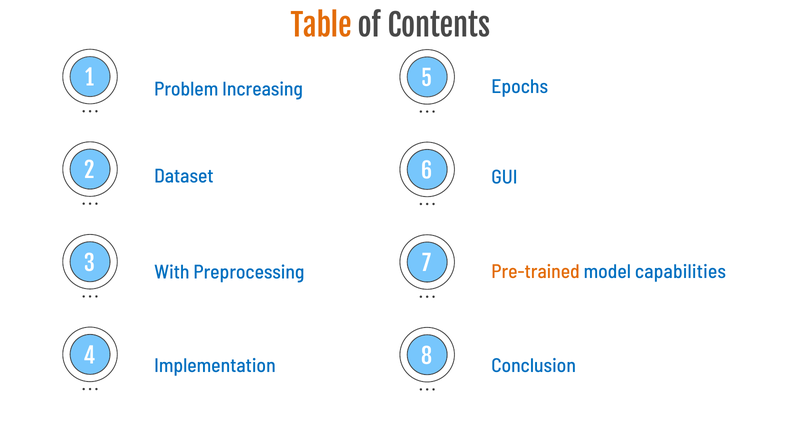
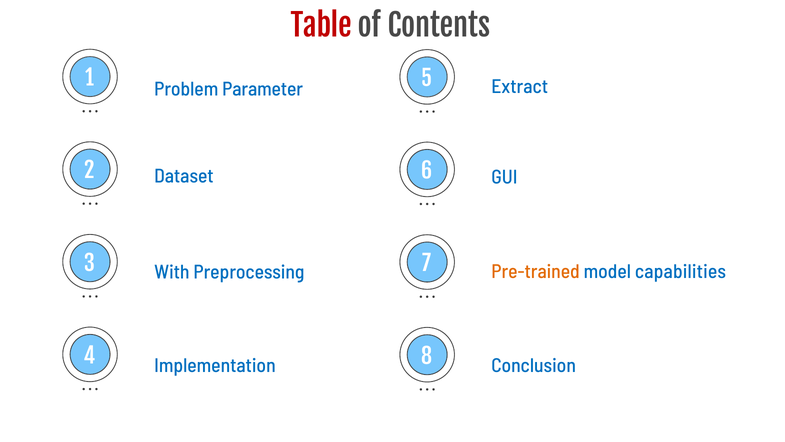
Table colour: orange -> red
Epochs: Epochs -> Extract
Increasing: Increasing -> Parameter
